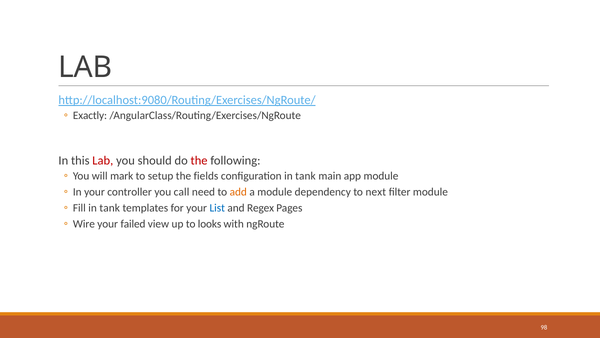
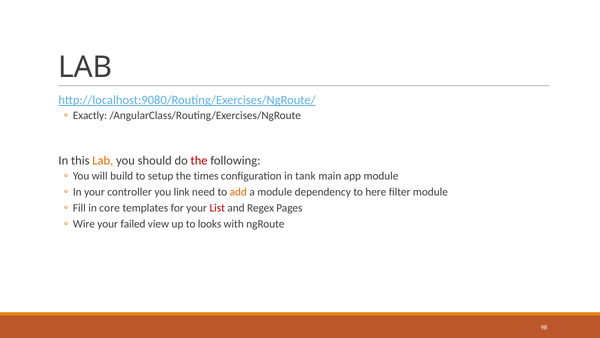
Lab at (103, 160) colour: red -> orange
mark: mark -> build
fields: fields -> times
call: call -> link
next: next -> here
Fill in tank: tank -> core
List colour: blue -> red
